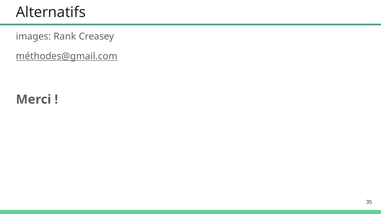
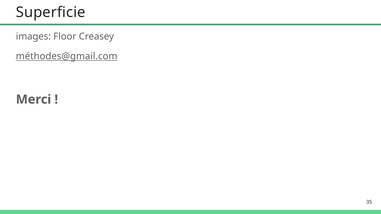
Alternatifs: Alternatifs -> Superficie
Rank: Rank -> Floor
